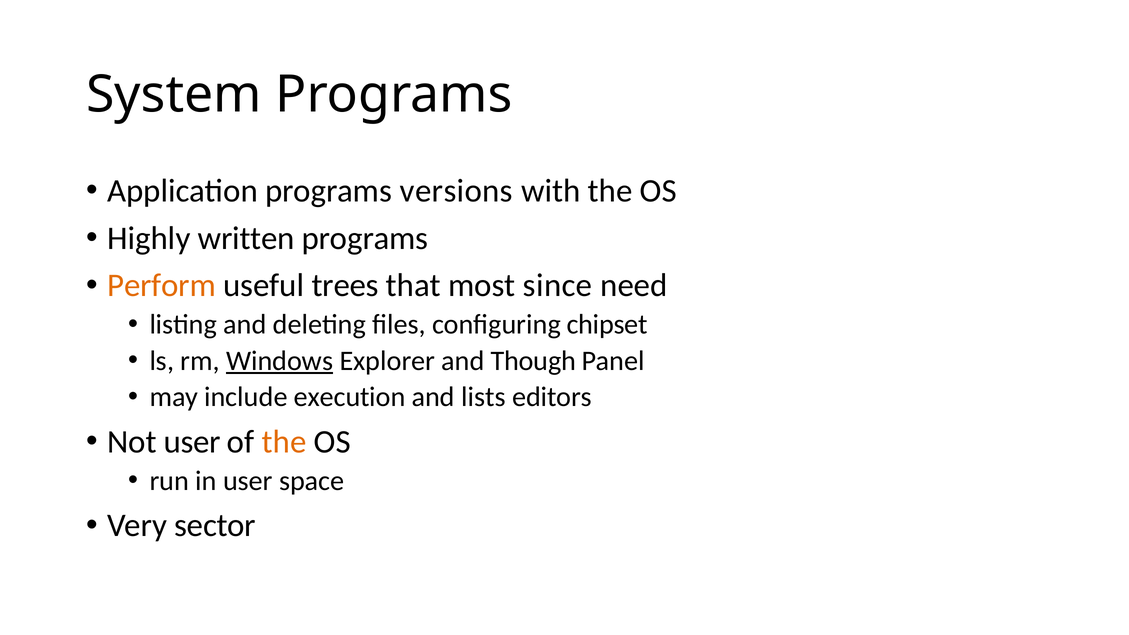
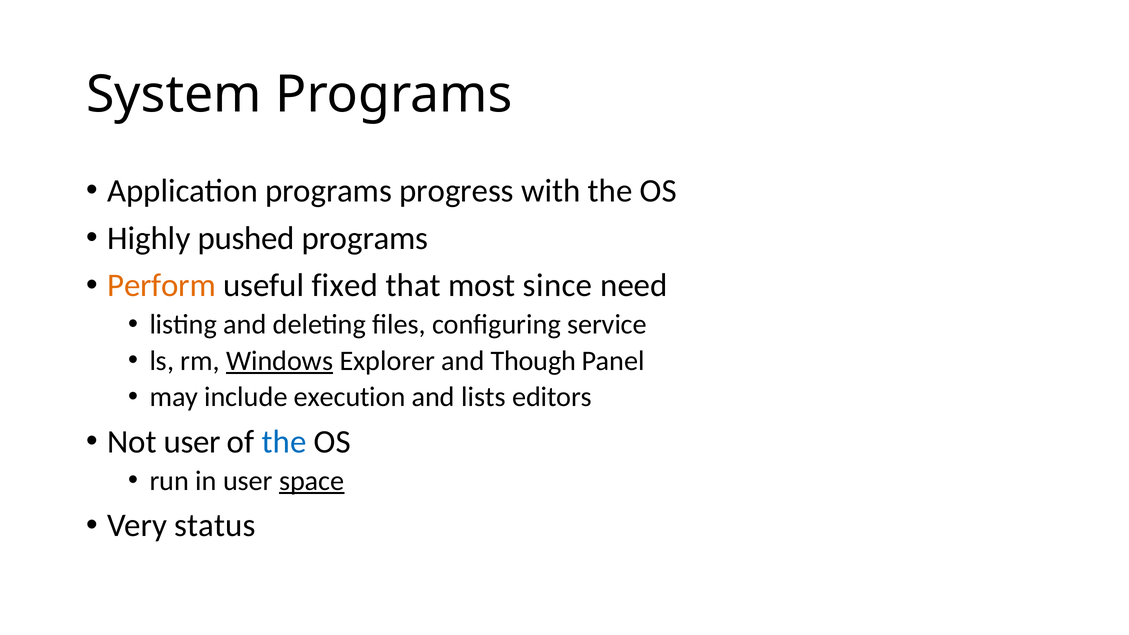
versions: versions -> progress
written: written -> pushed
trees: trees -> fixed
chipset: chipset -> service
the at (284, 442) colour: orange -> blue
space underline: none -> present
sector: sector -> status
